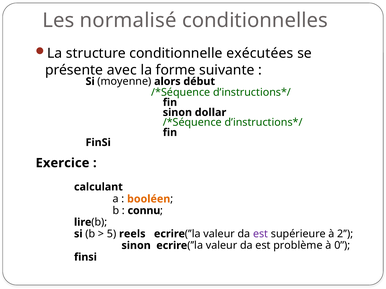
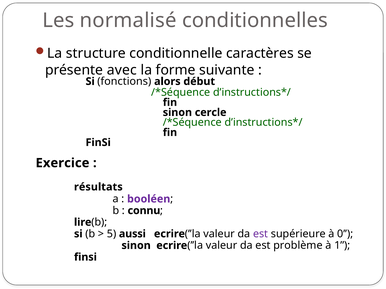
exécutées: exécutées -> caractères
moyenne: moyenne -> fonctions
dollar: dollar -> cercle
calculant: calculant -> résultats
booléen colour: orange -> purple
reels: reels -> aussi
2: 2 -> 0
0: 0 -> 1
